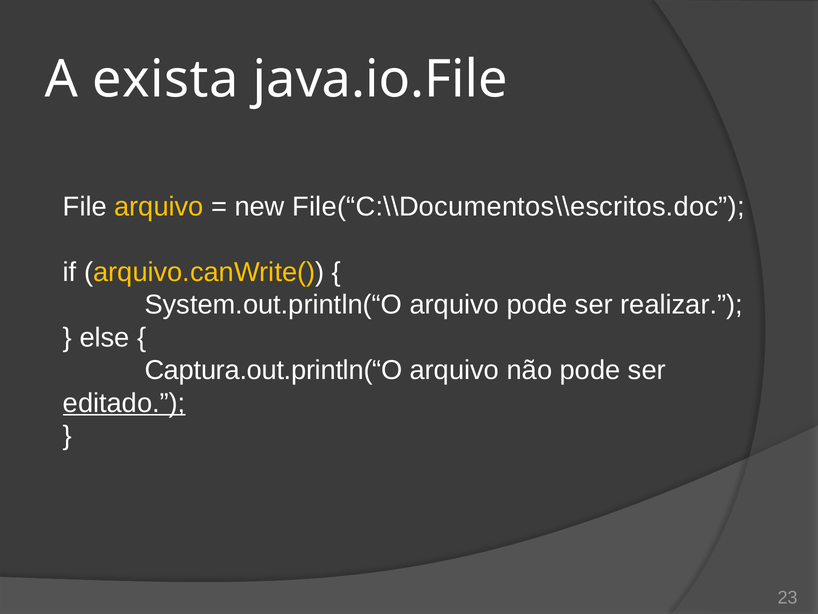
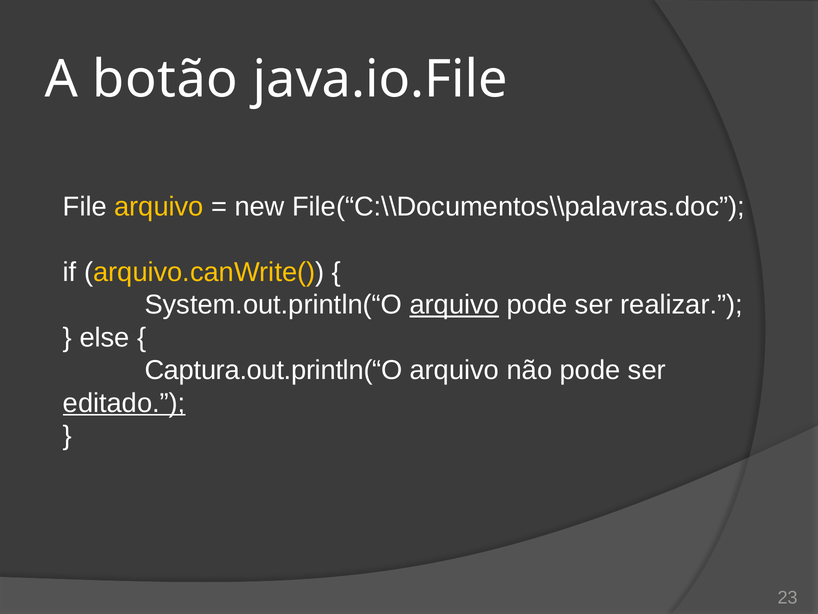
exista: exista -> botão
File(“C:\\Documentos\\escritos.doc: File(“C:\\Documentos\\escritos.doc -> File(“C:\\Documentos\\palavras.doc
arquivo at (454, 305) underline: none -> present
